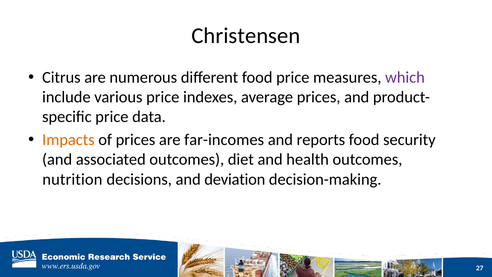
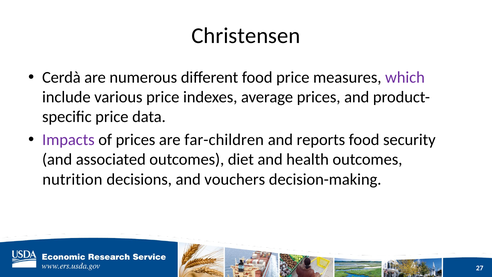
Citrus: Citrus -> Cerdà
Impacts colour: orange -> purple
far-incomes: far-incomes -> far-children
deviation: deviation -> vouchers
